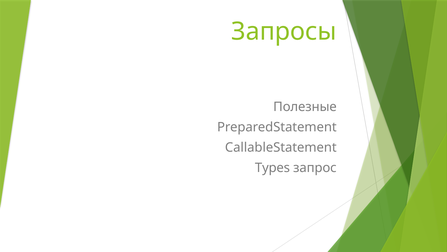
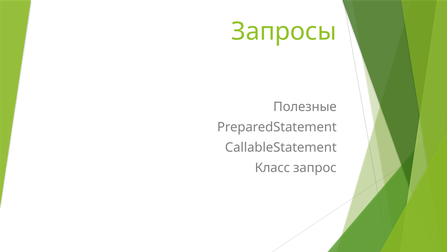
Types: Types -> Класс
